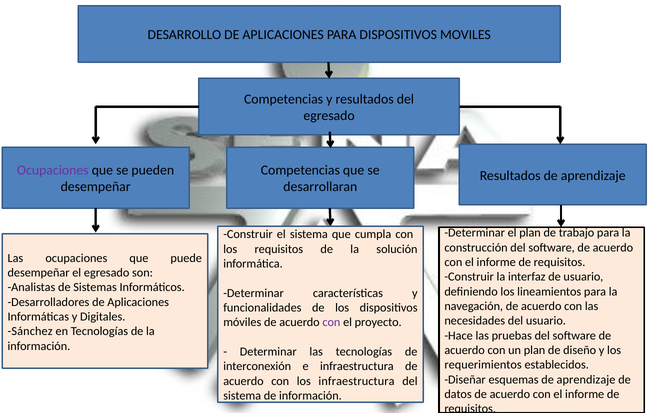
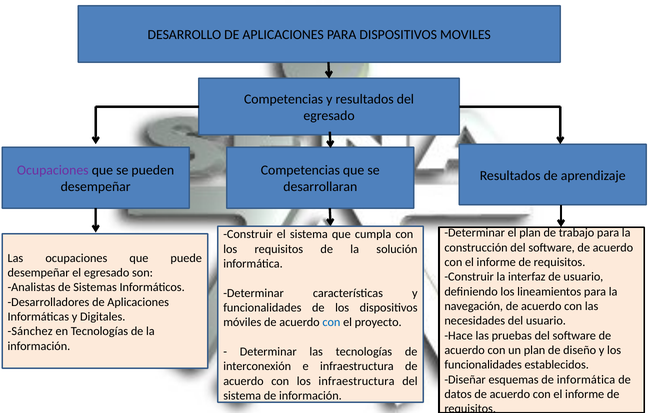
con at (331, 323) colour: purple -> blue
requerimientos at (483, 365): requerimientos -> funcionalidades
esquemas de aprendizaje: aprendizaje -> informática
